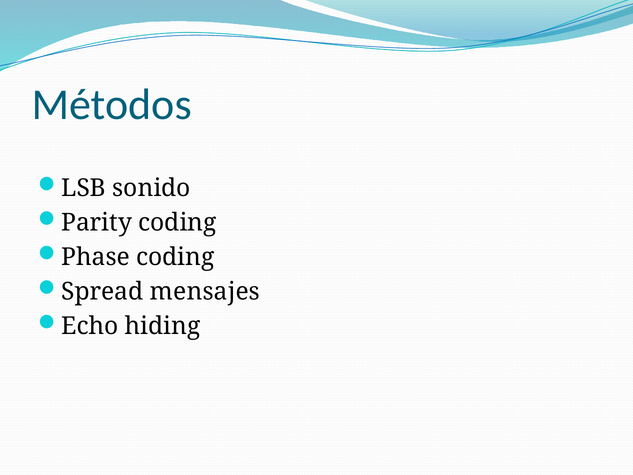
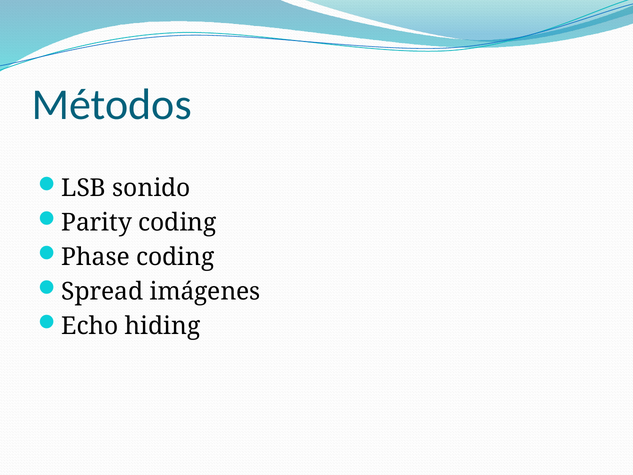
mensajes: mensajes -> imágenes
